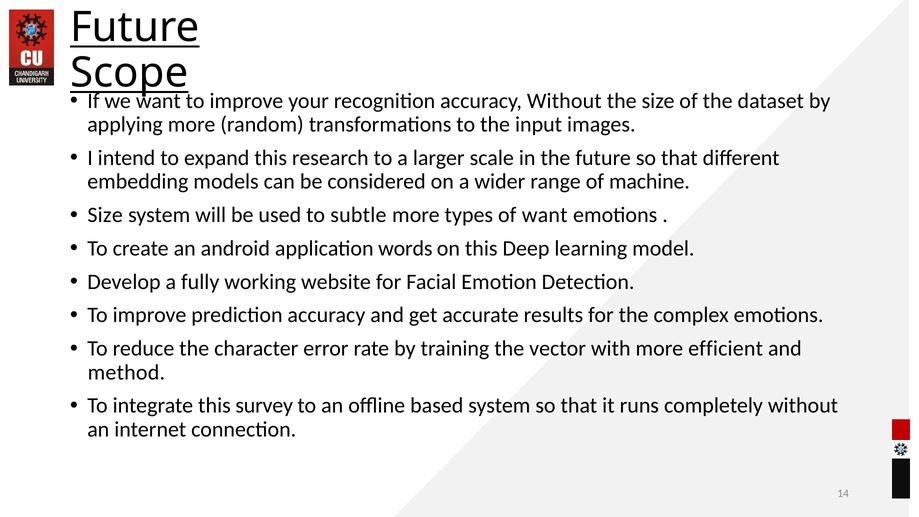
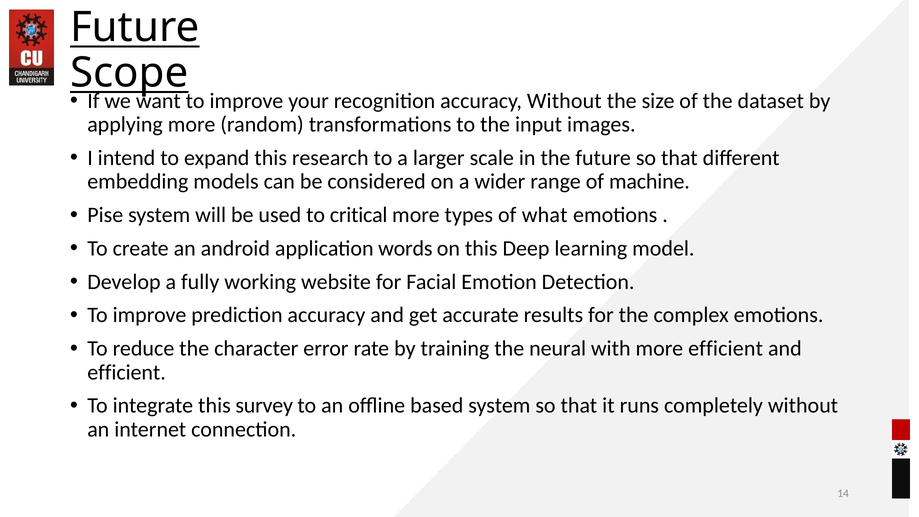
Size at (105, 215): Size -> Pise
subtle: subtle -> critical
of want: want -> what
vector: vector -> neural
method at (126, 372): method -> efficient
